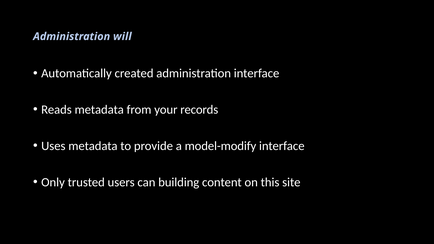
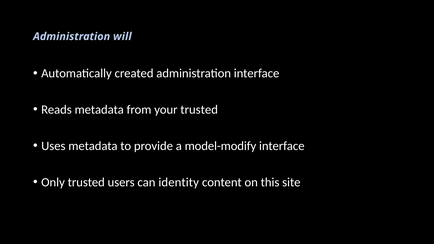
your records: records -> trusted
building: building -> identity
